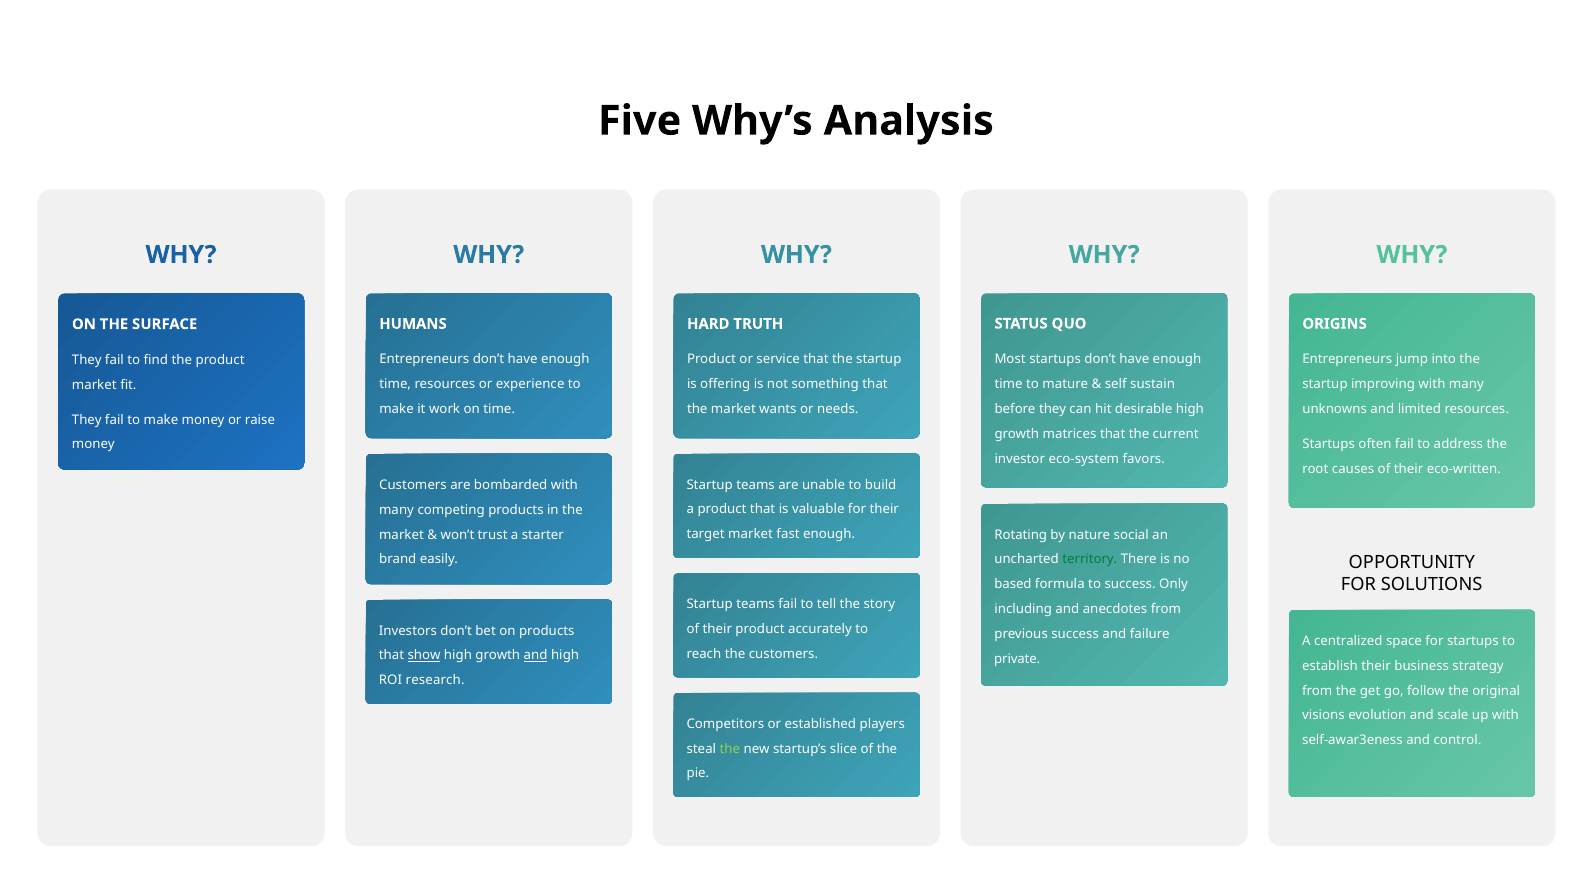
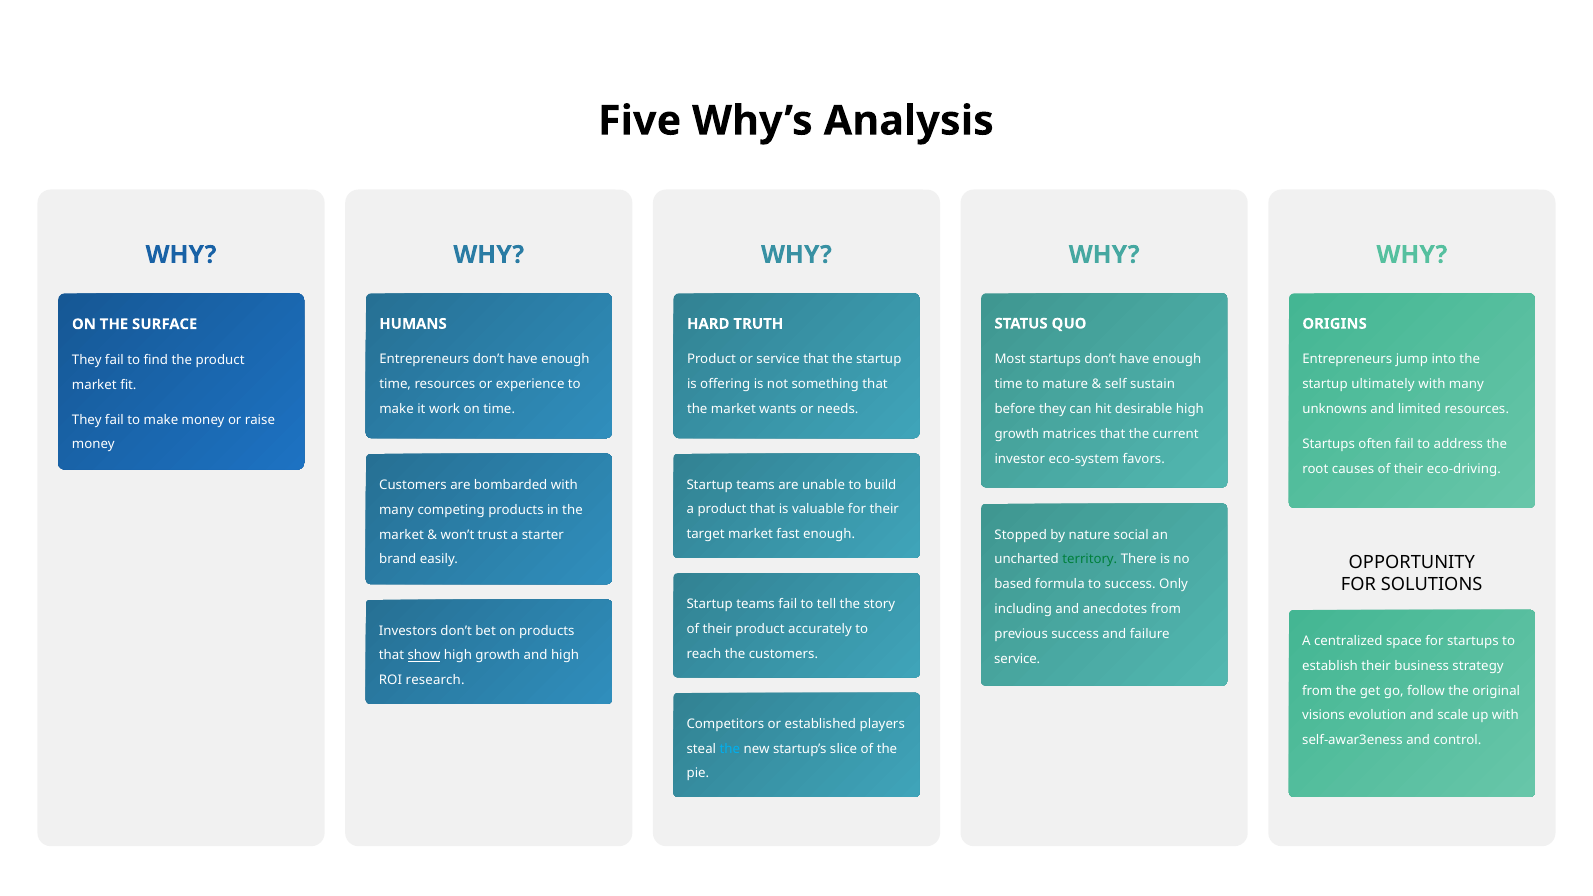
improving: improving -> ultimately
eco-written: eco-written -> eco-driving
Rotating: Rotating -> Stopped
and at (536, 656) underline: present -> none
private at (1017, 659): private -> service
the at (730, 749) colour: light green -> light blue
